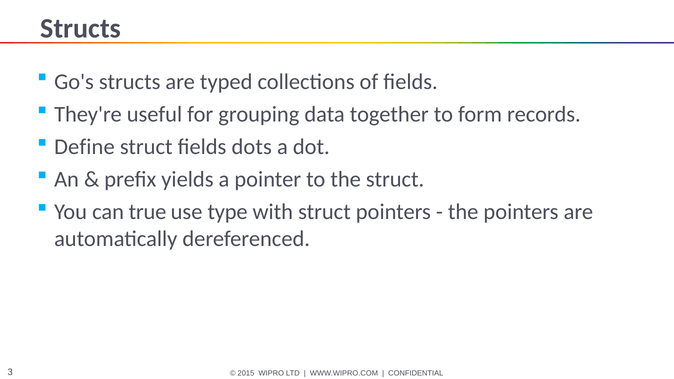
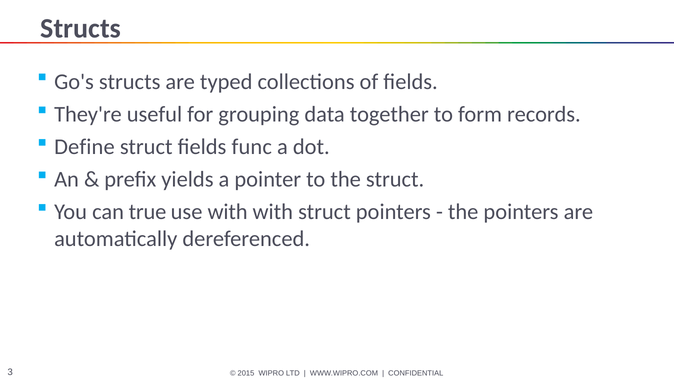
dots: dots -> func
use type: type -> with
